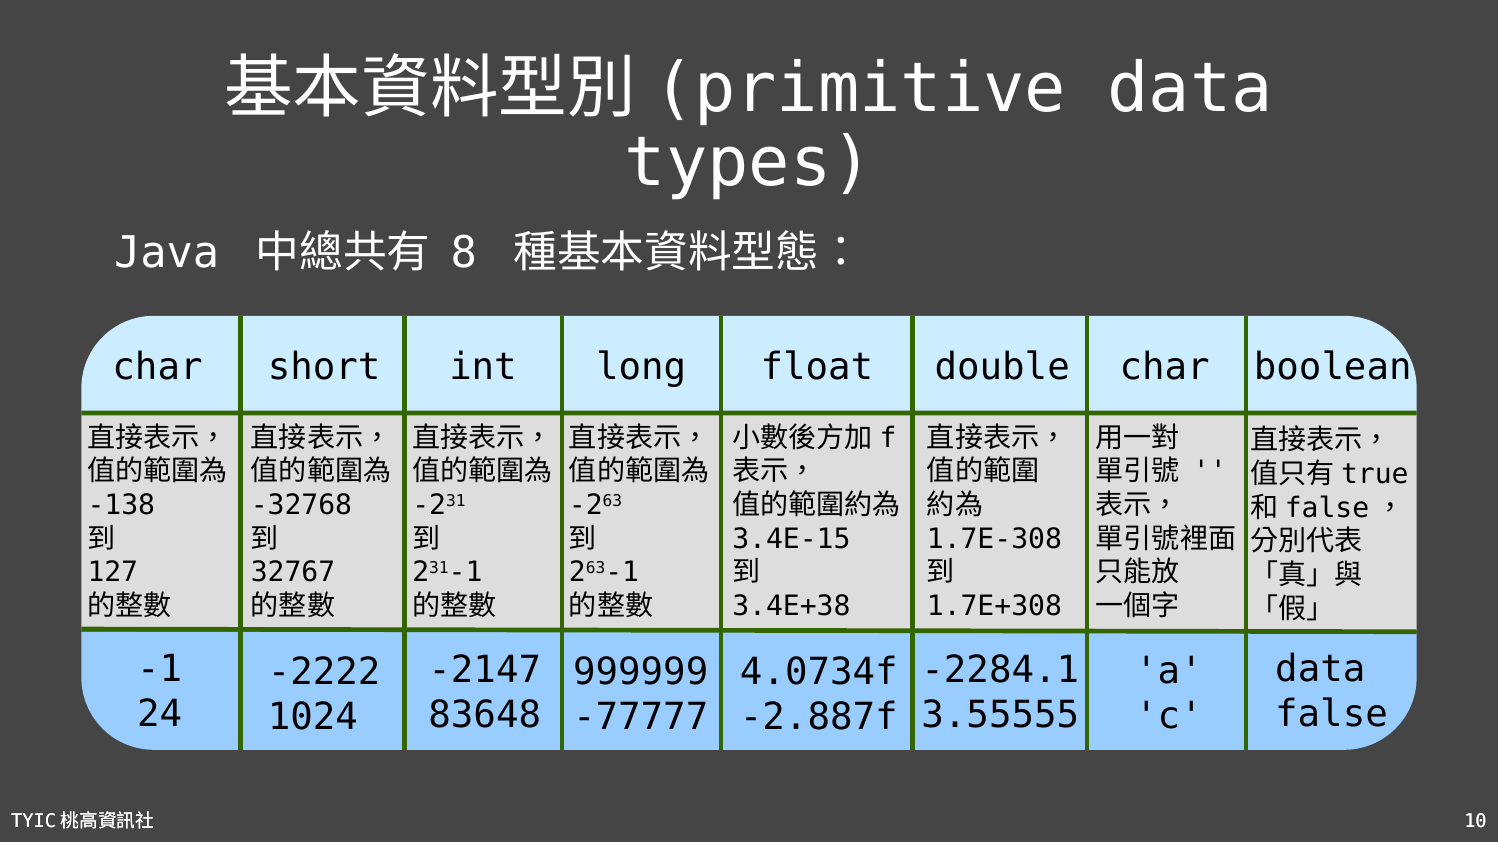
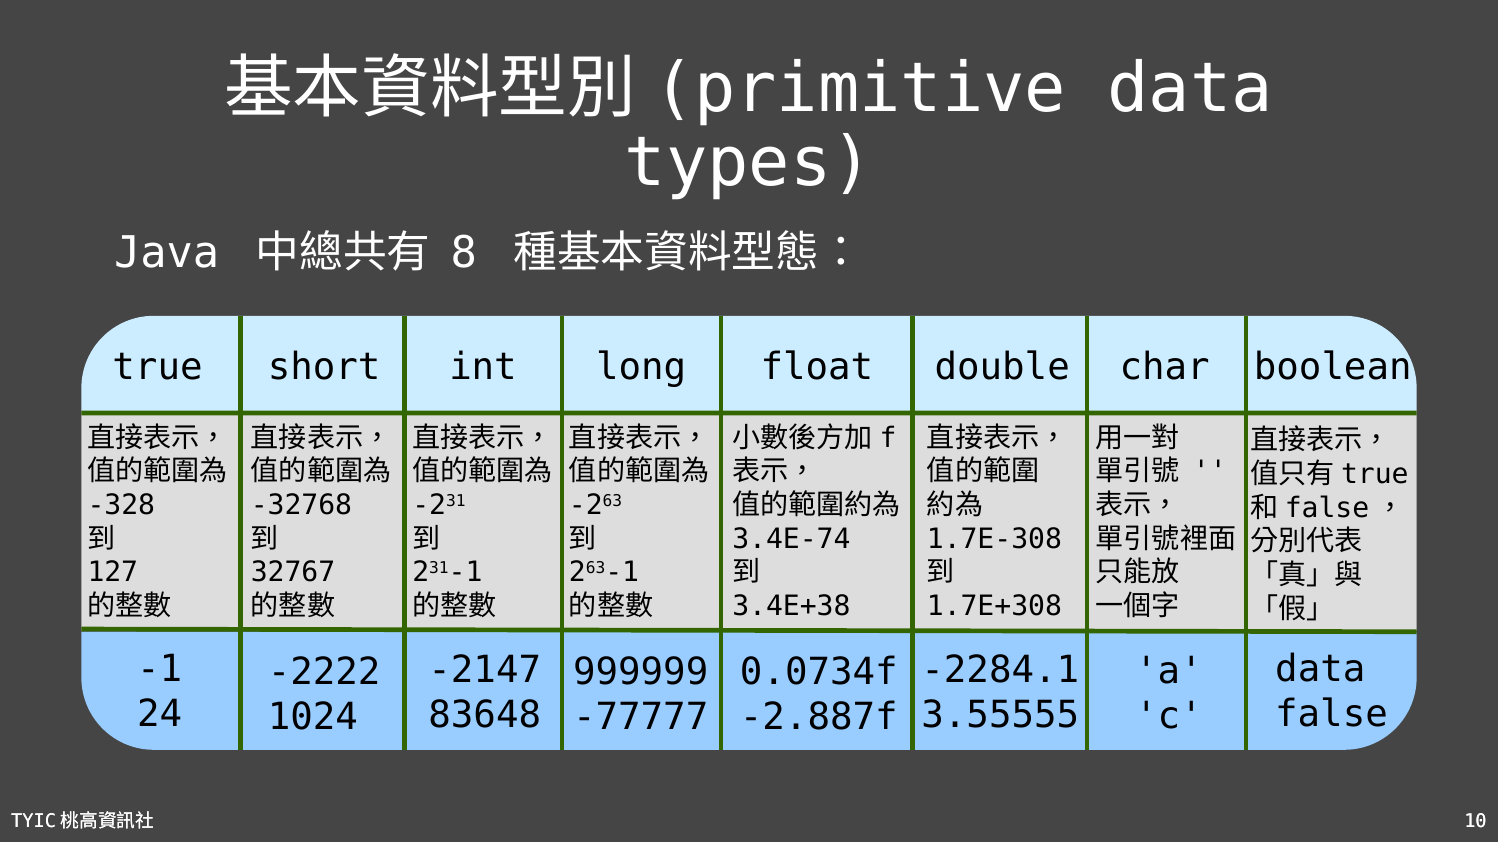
char at (158, 367): char -> true
-138: -138 -> -328
3.4E-15: 3.4E-15 -> 3.4E-74
4.0734f: 4.0734f -> 0.0734f
